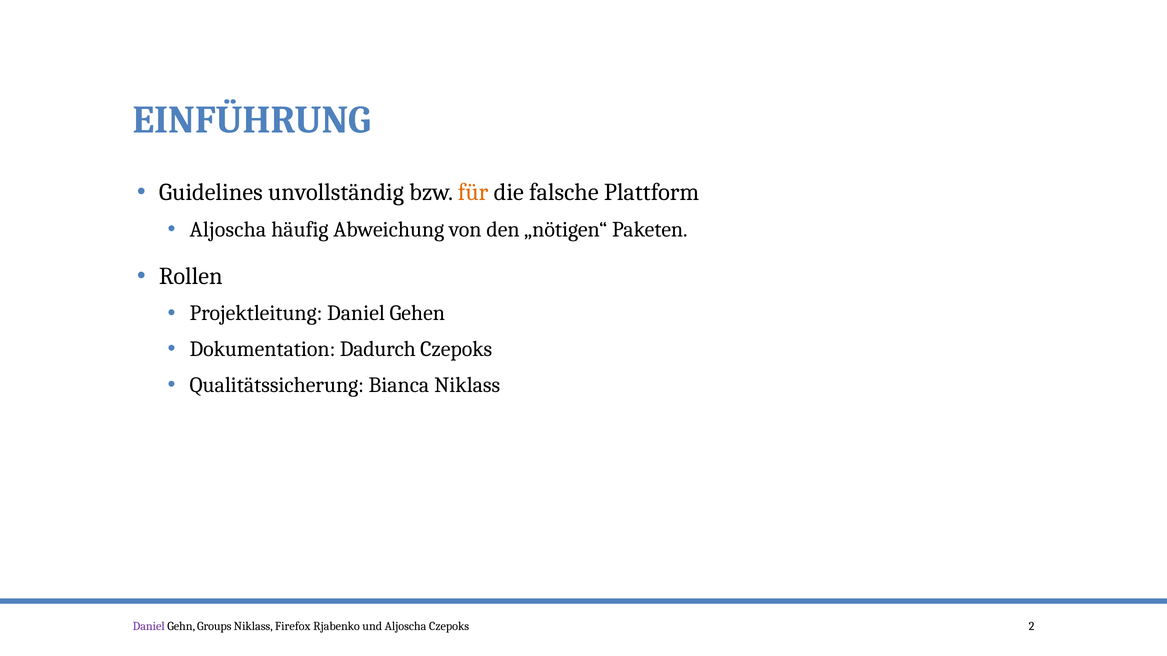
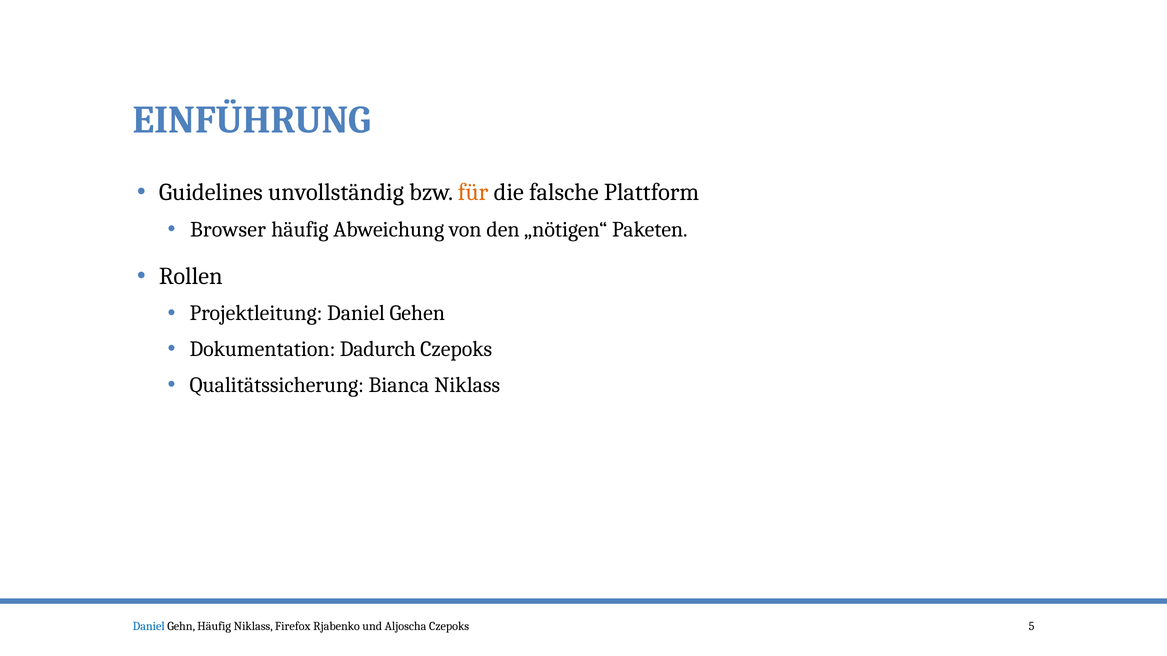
Aljoscha at (228, 230): Aljoscha -> Browser
Daniel at (149, 627) colour: purple -> blue
Gehn Groups: Groups -> Häufig
2: 2 -> 5
